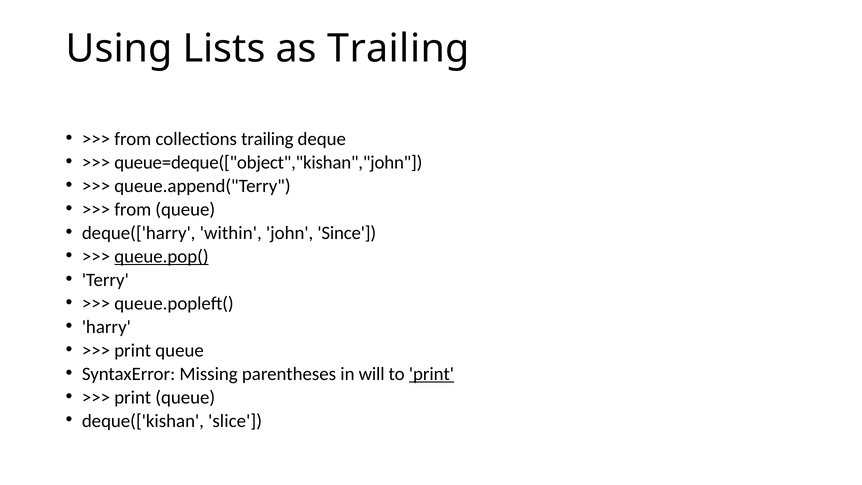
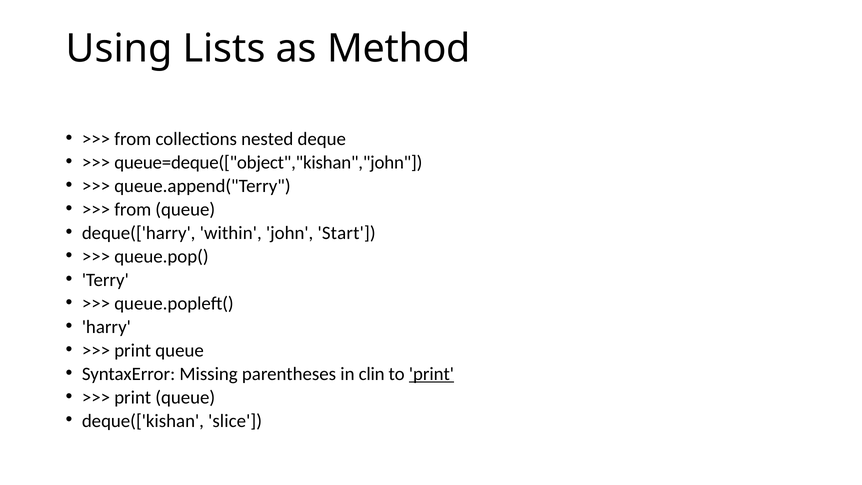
as Trailing: Trailing -> Method
collections trailing: trailing -> nested
Since: Since -> Start
queue.pop( underline: present -> none
will: will -> clin
